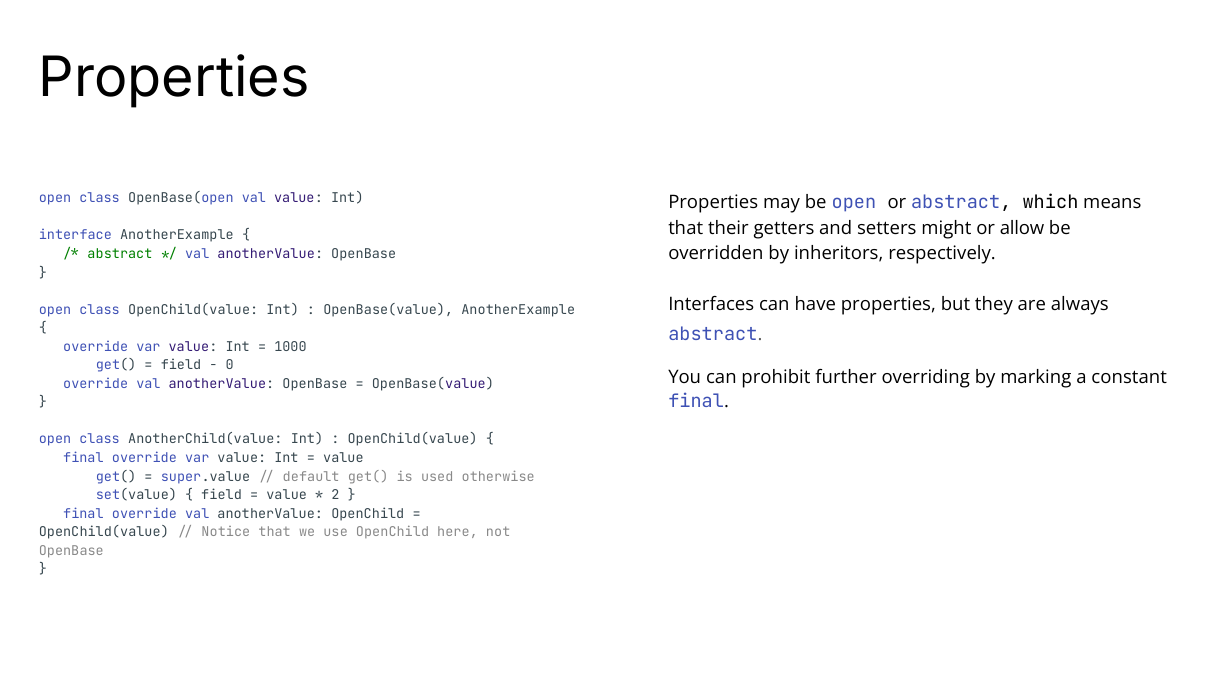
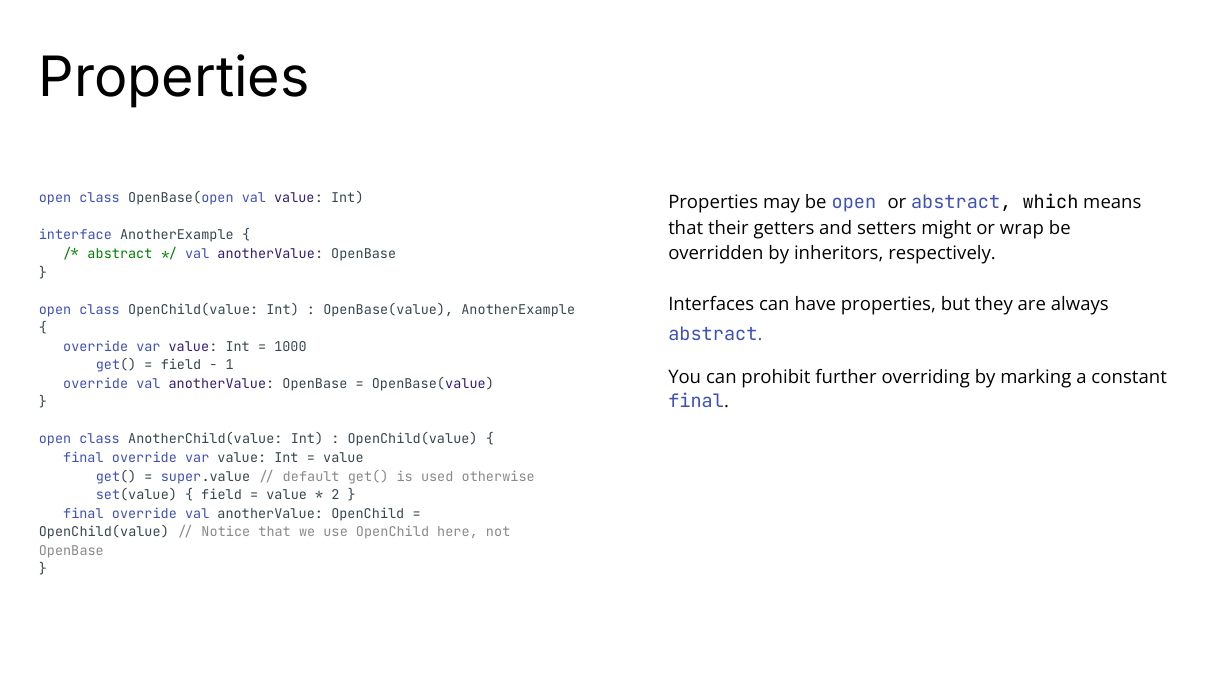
allow: allow -> wrap
0: 0 -> 1
